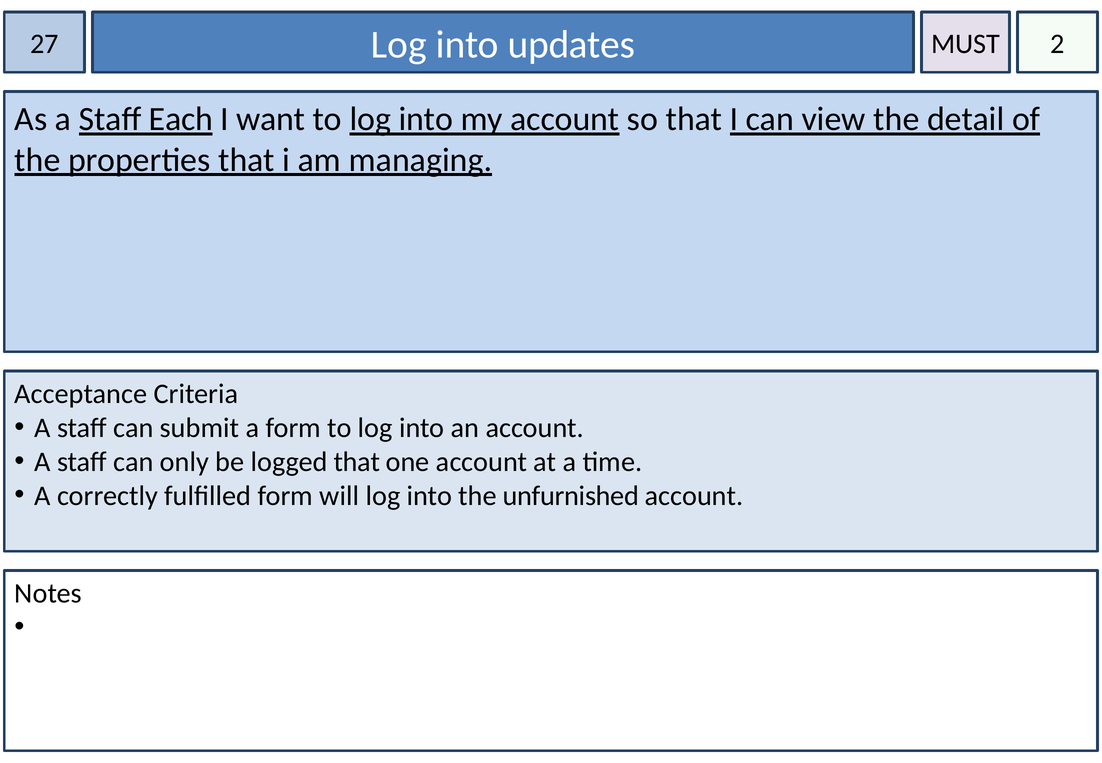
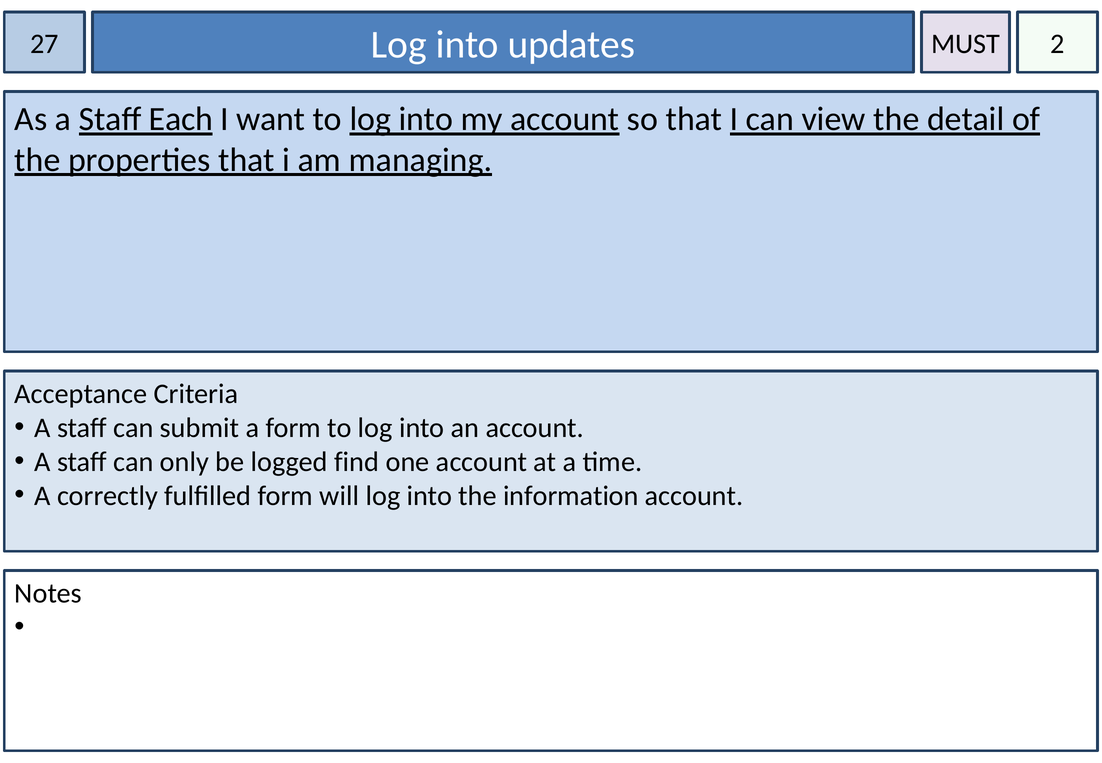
logged that: that -> find
unfurnished: unfurnished -> information
